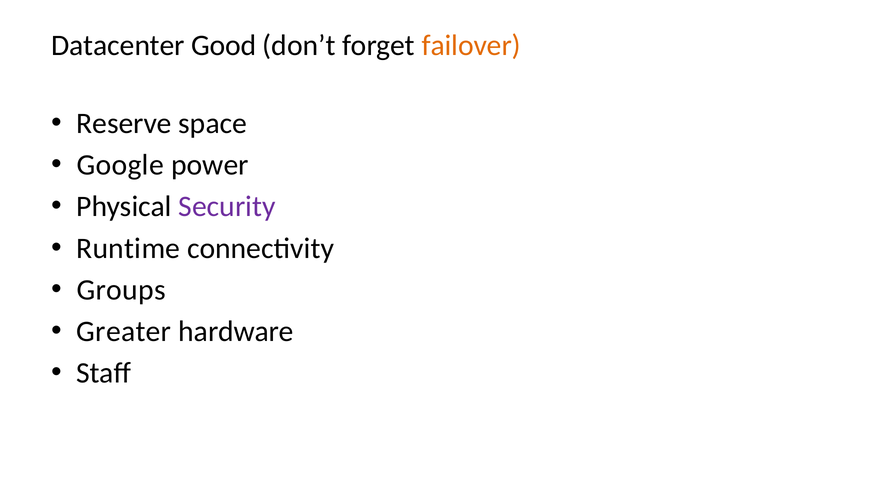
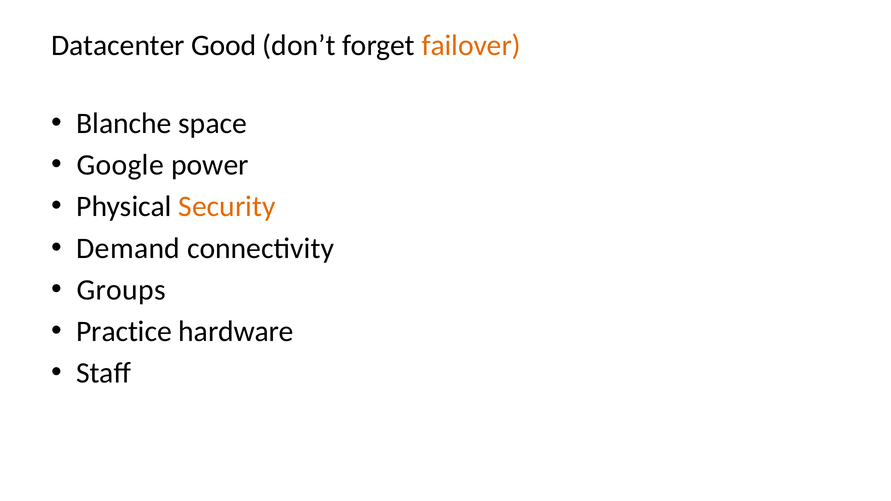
Reserve: Reserve -> Blanche
Security colour: purple -> orange
Runtime: Runtime -> Demand
Greater: Greater -> Practice
